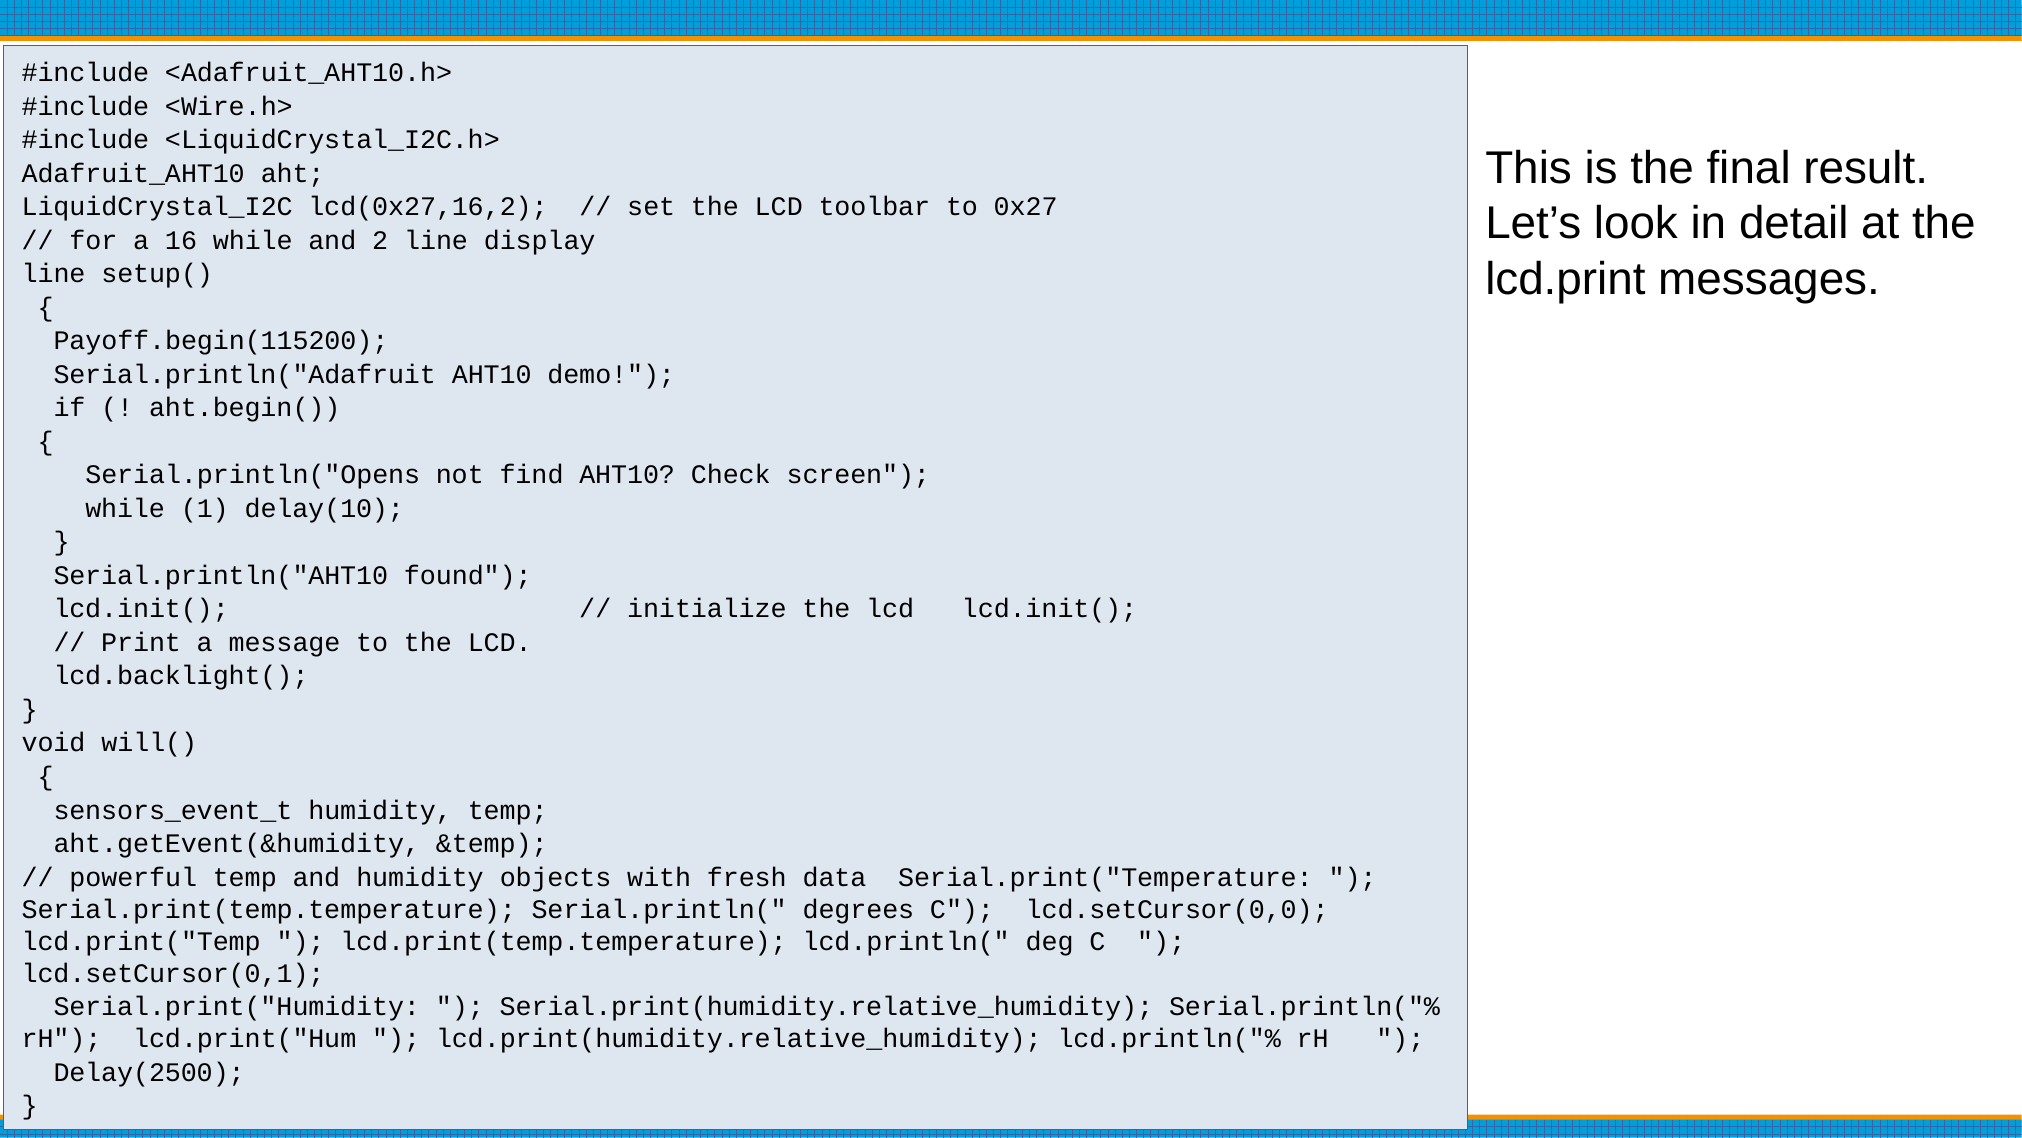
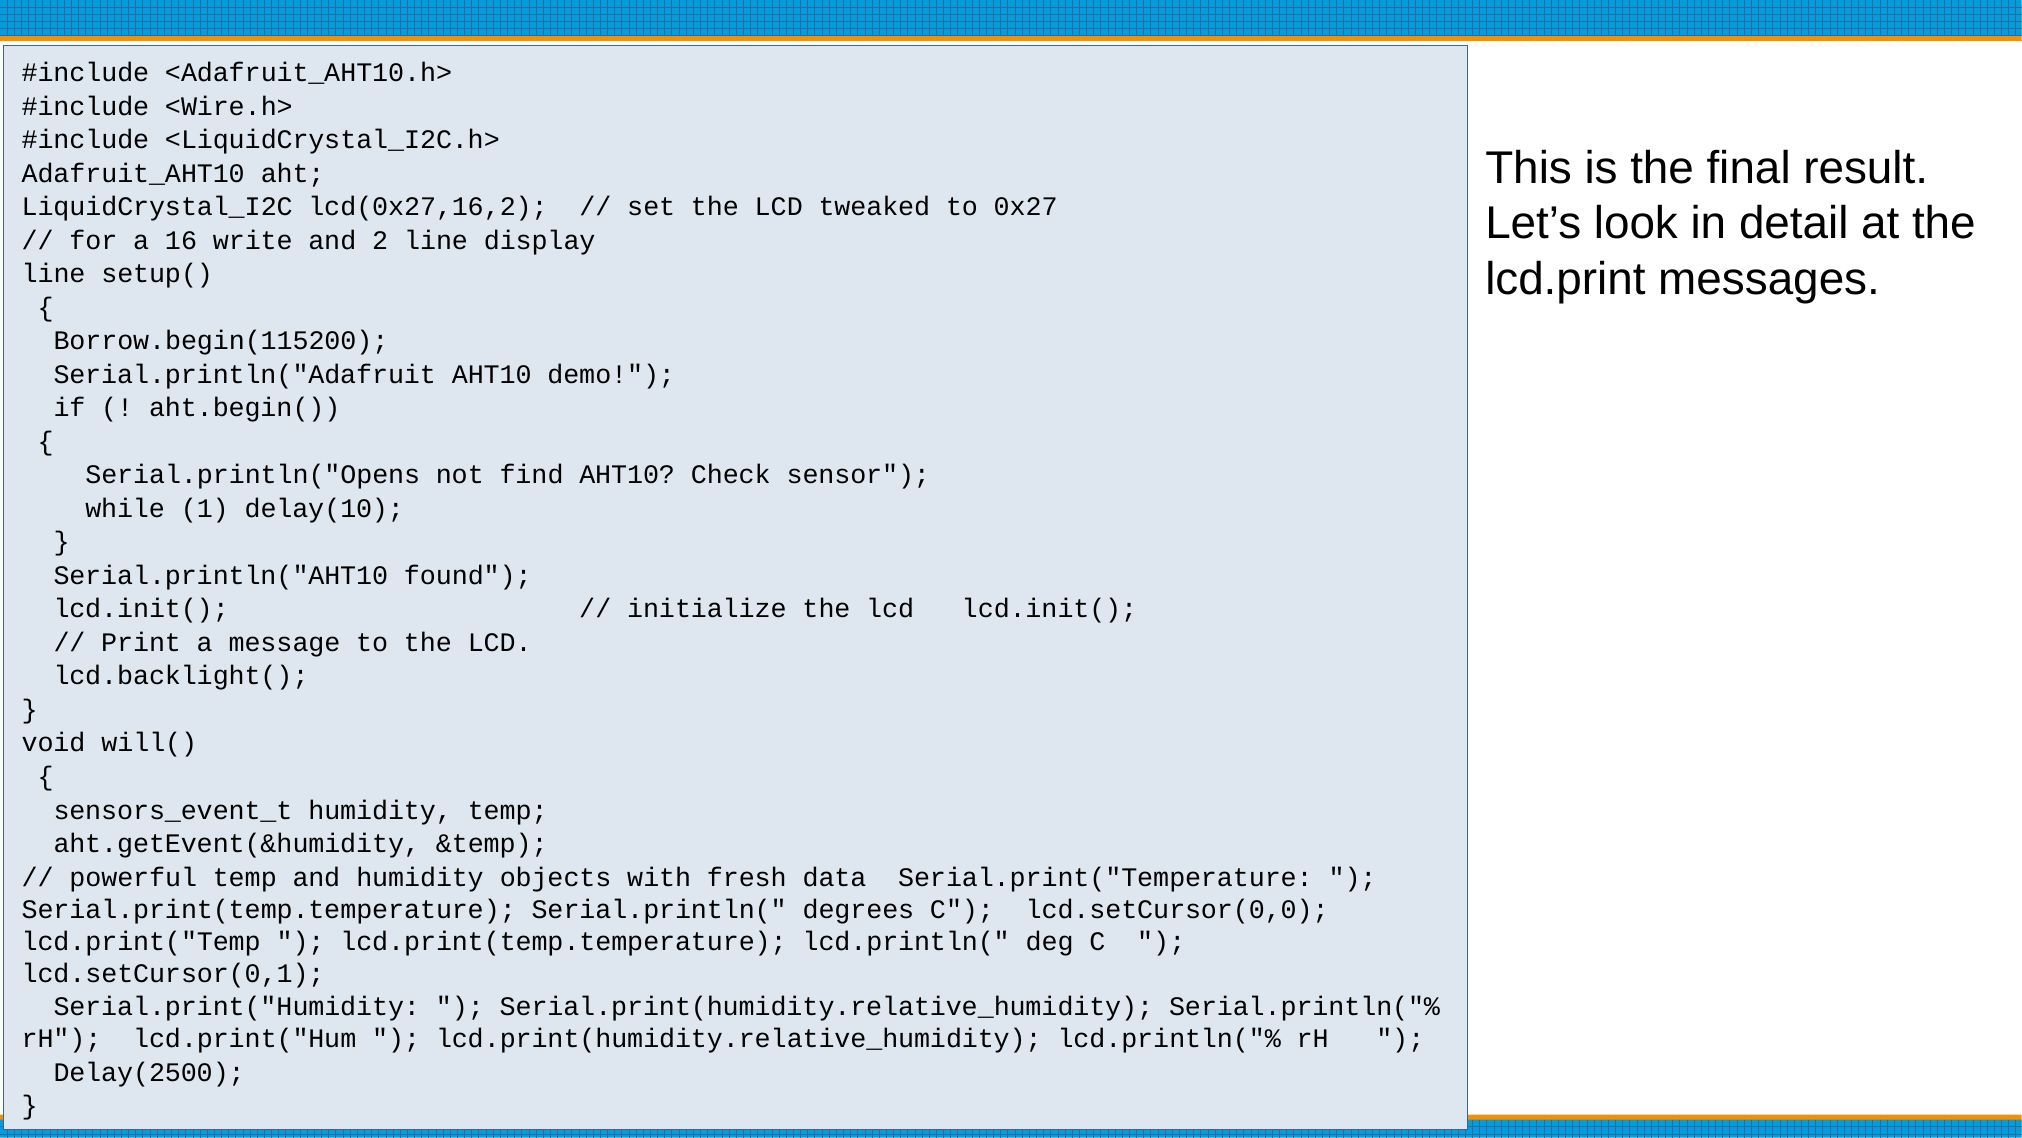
toolbar: toolbar -> tweaked
16 while: while -> write
Payoff.begin(115200: Payoff.begin(115200 -> Borrow.begin(115200
screen: screen -> sensor
